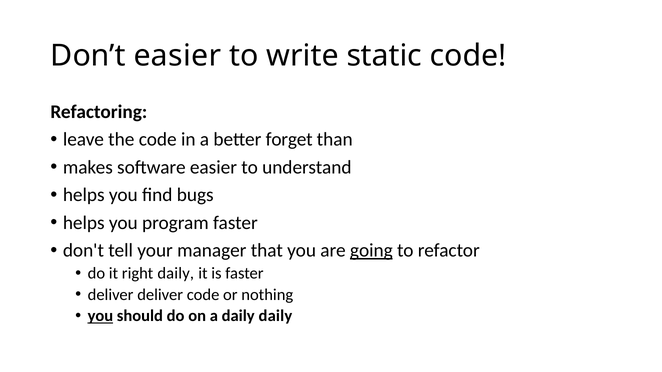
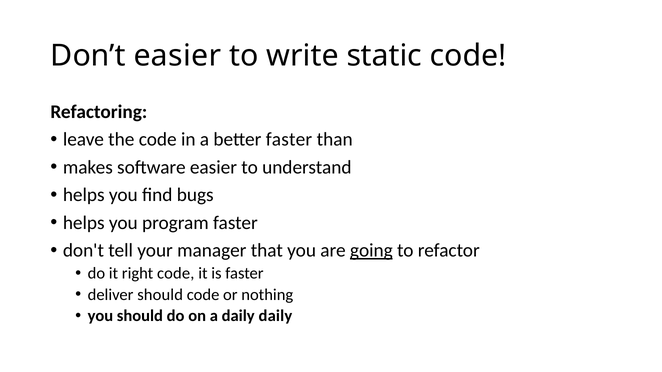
better forget: forget -> faster
right daily: daily -> code
deliver deliver: deliver -> should
you at (100, 316) underline: present -> none
